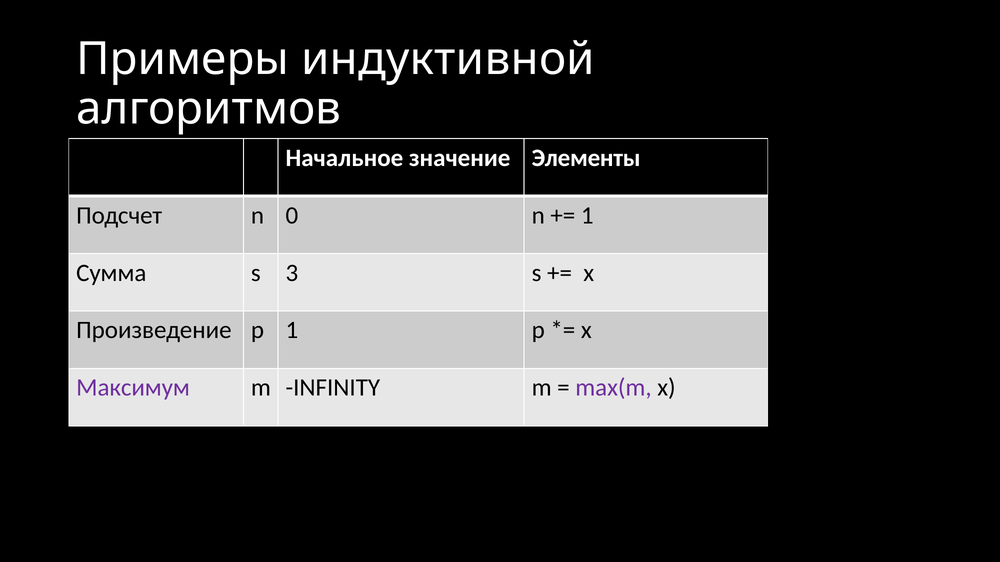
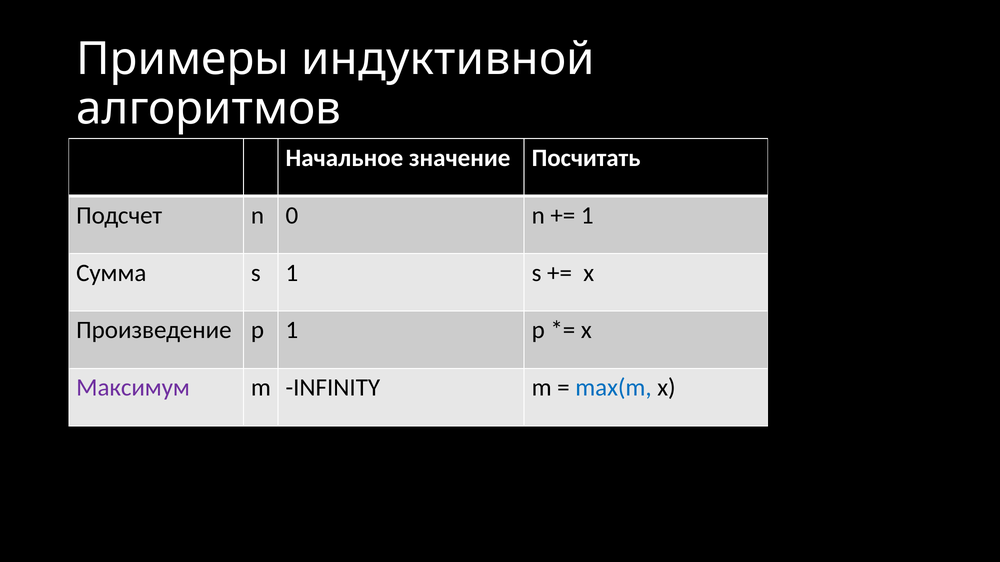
Элементы: Элементы -> Посчитать
s 3: 3 -> 1
max(m colour: purple -> blue
